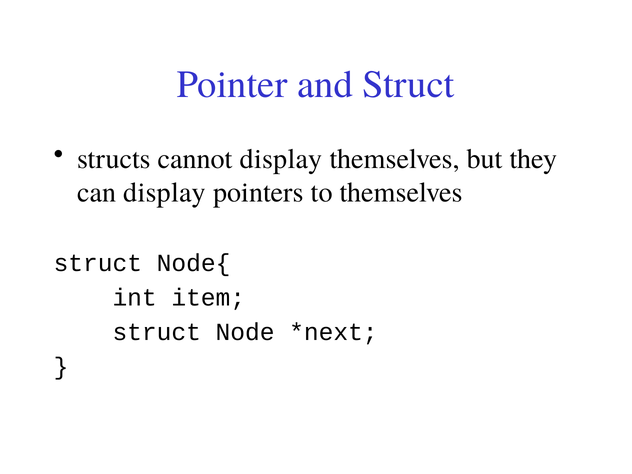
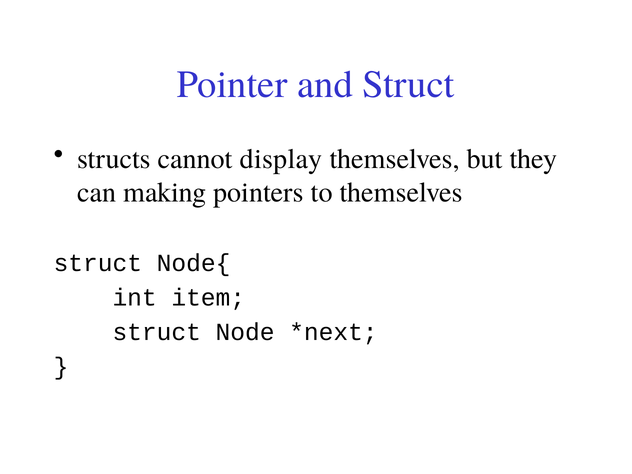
can display: display -> making
